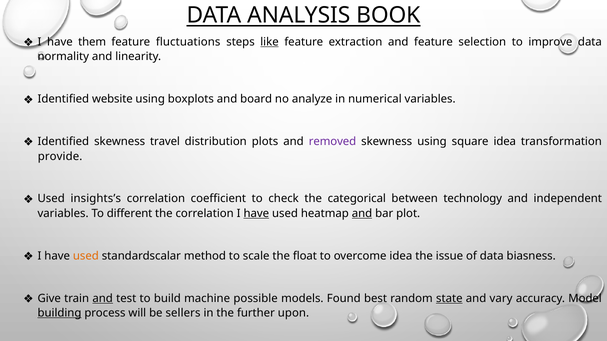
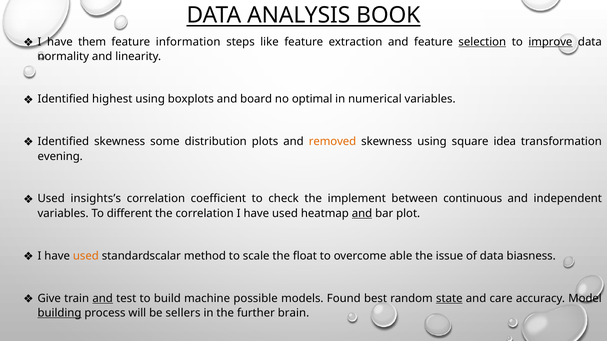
fluctuations: fluctuations -> information
like underline: present -> none
selection underline: none -> present
improve underline: none -> present
website: website -> highest
analyze: analyze -> optimal
travel: travel -> some
removed colour: purple -> orange
provide: provide -> evening
categorical: categorical -> implement
technology: technology -> continuous
have at (256, 214) underline: present -> none
overcome idea: idea -> able
vary: vary -> care
upon: upon -> brain
